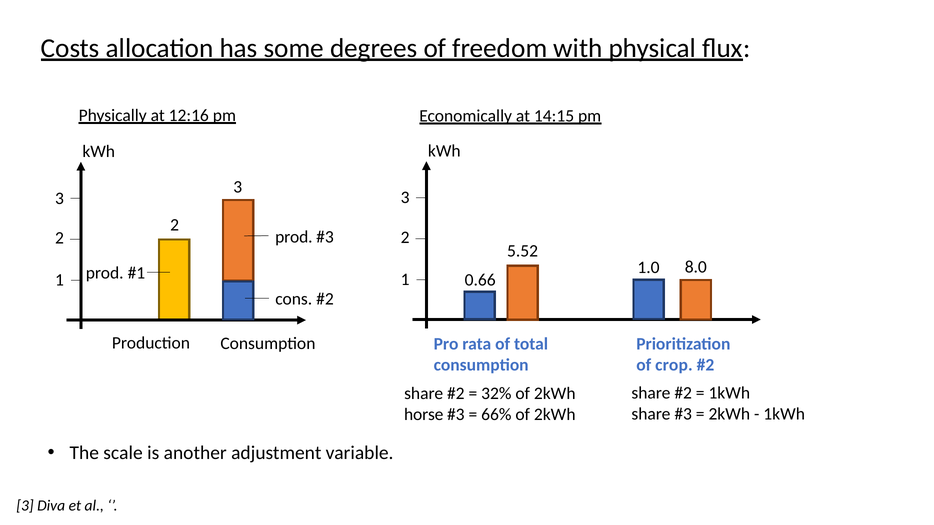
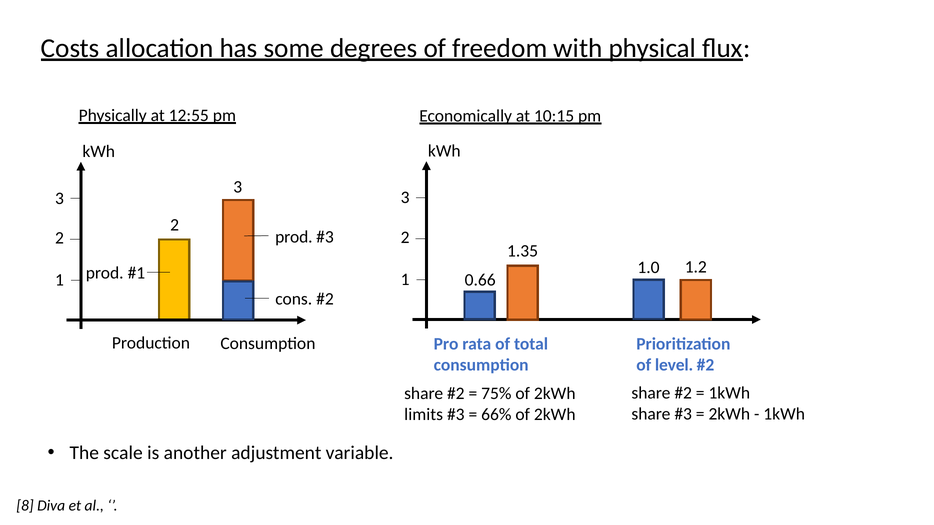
12:16: 12:16 -> 12:55
14:15: 14:15 -> 10:15
5.52: 5.52 -> 1.35
8.0: 8.0 -> 1.2
crop: crop -> level
32%: 32% -> 75%
horse: horse -> limits
3 at (25, 506): 3 -> 8
